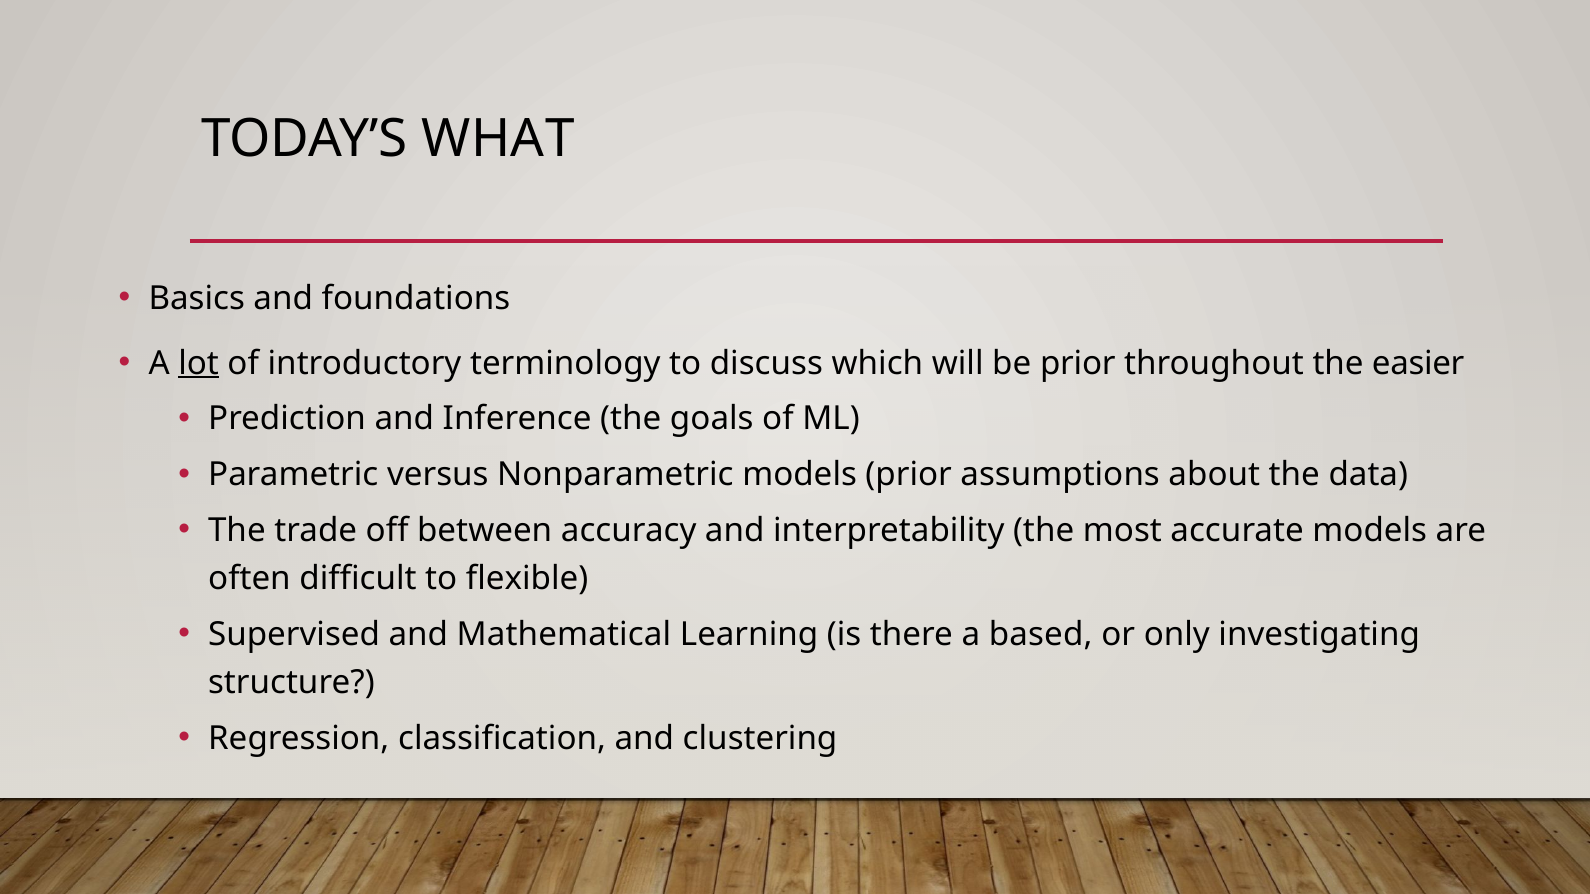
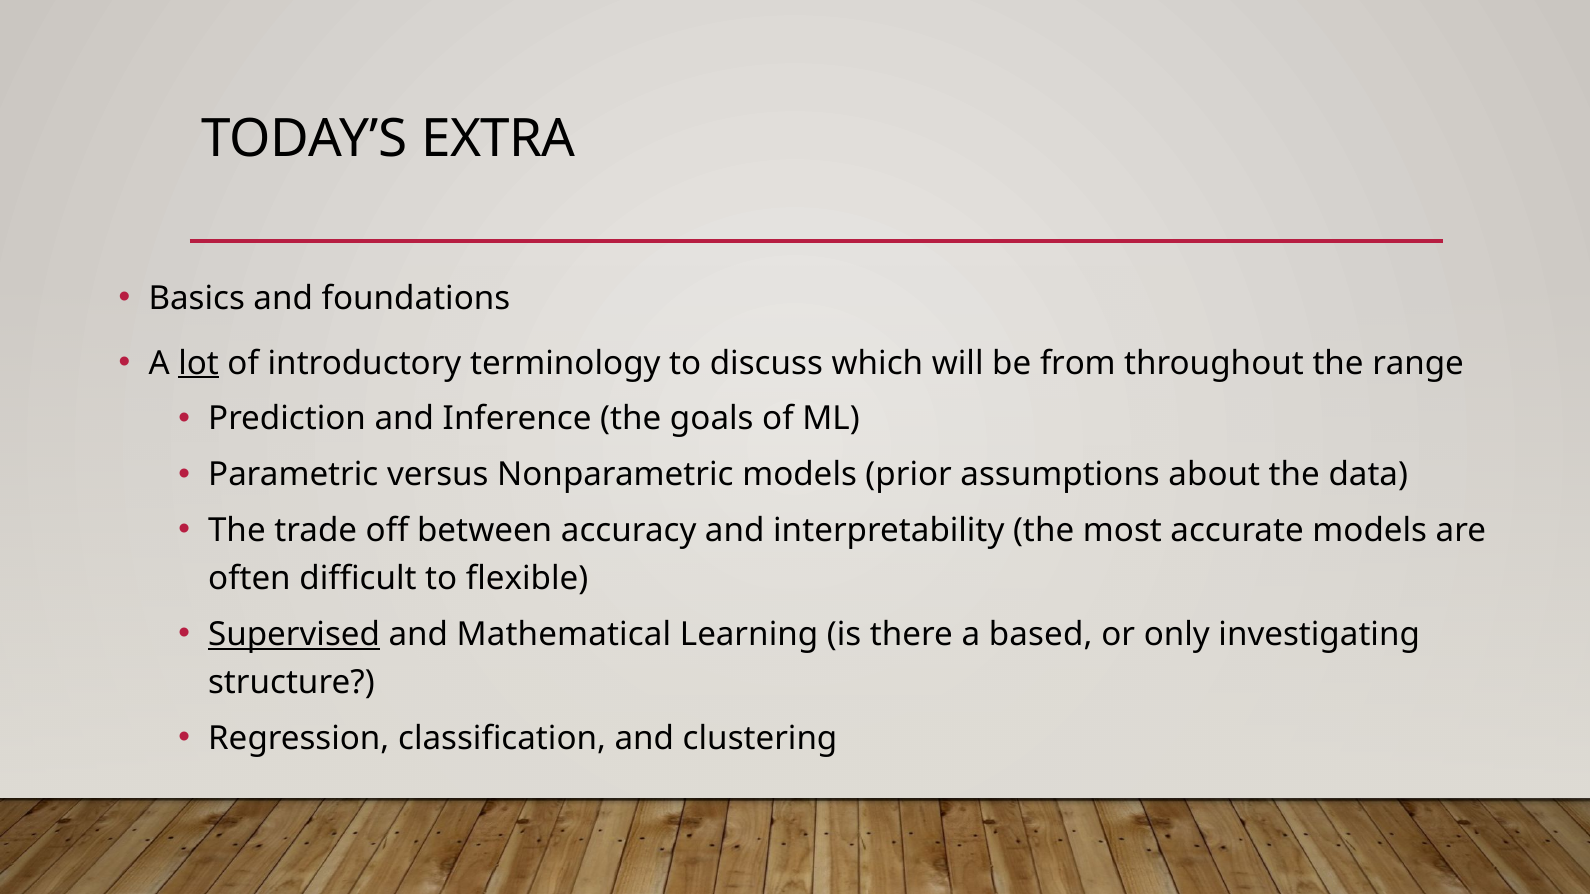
WHAT: WHAT -> EXTRA
be prior: prior -> from
easier: easier -> range
Supervised underline: none -> present
